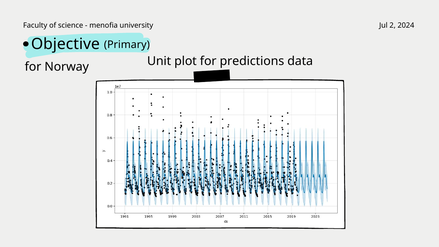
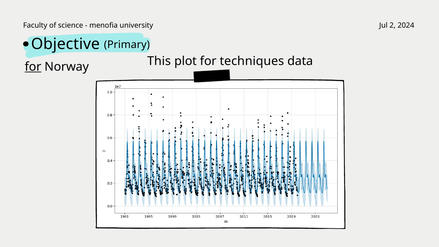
Unit: Unit -> This
predictions: predictions -> techniques
for at (33, 67) underline: none -> present
